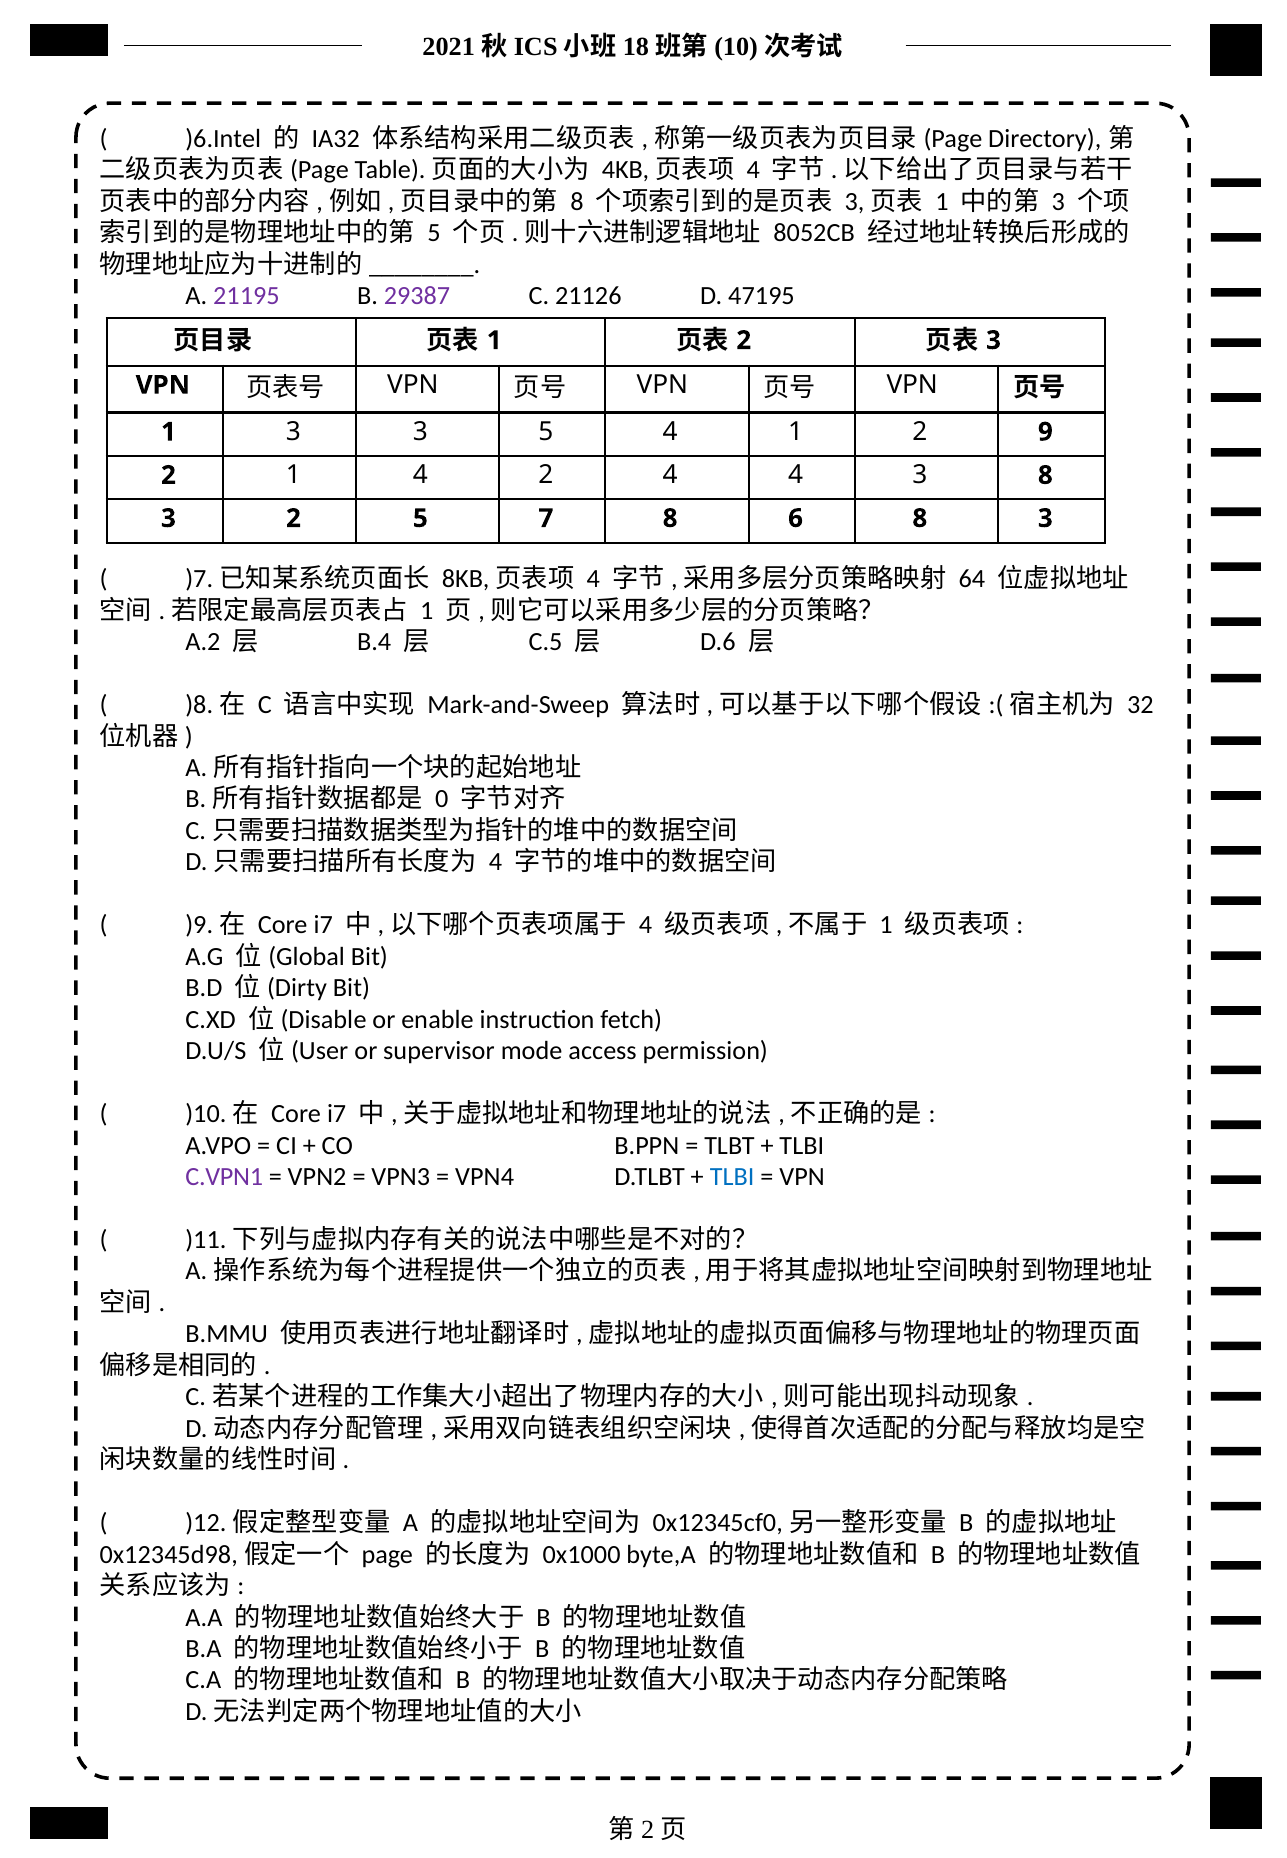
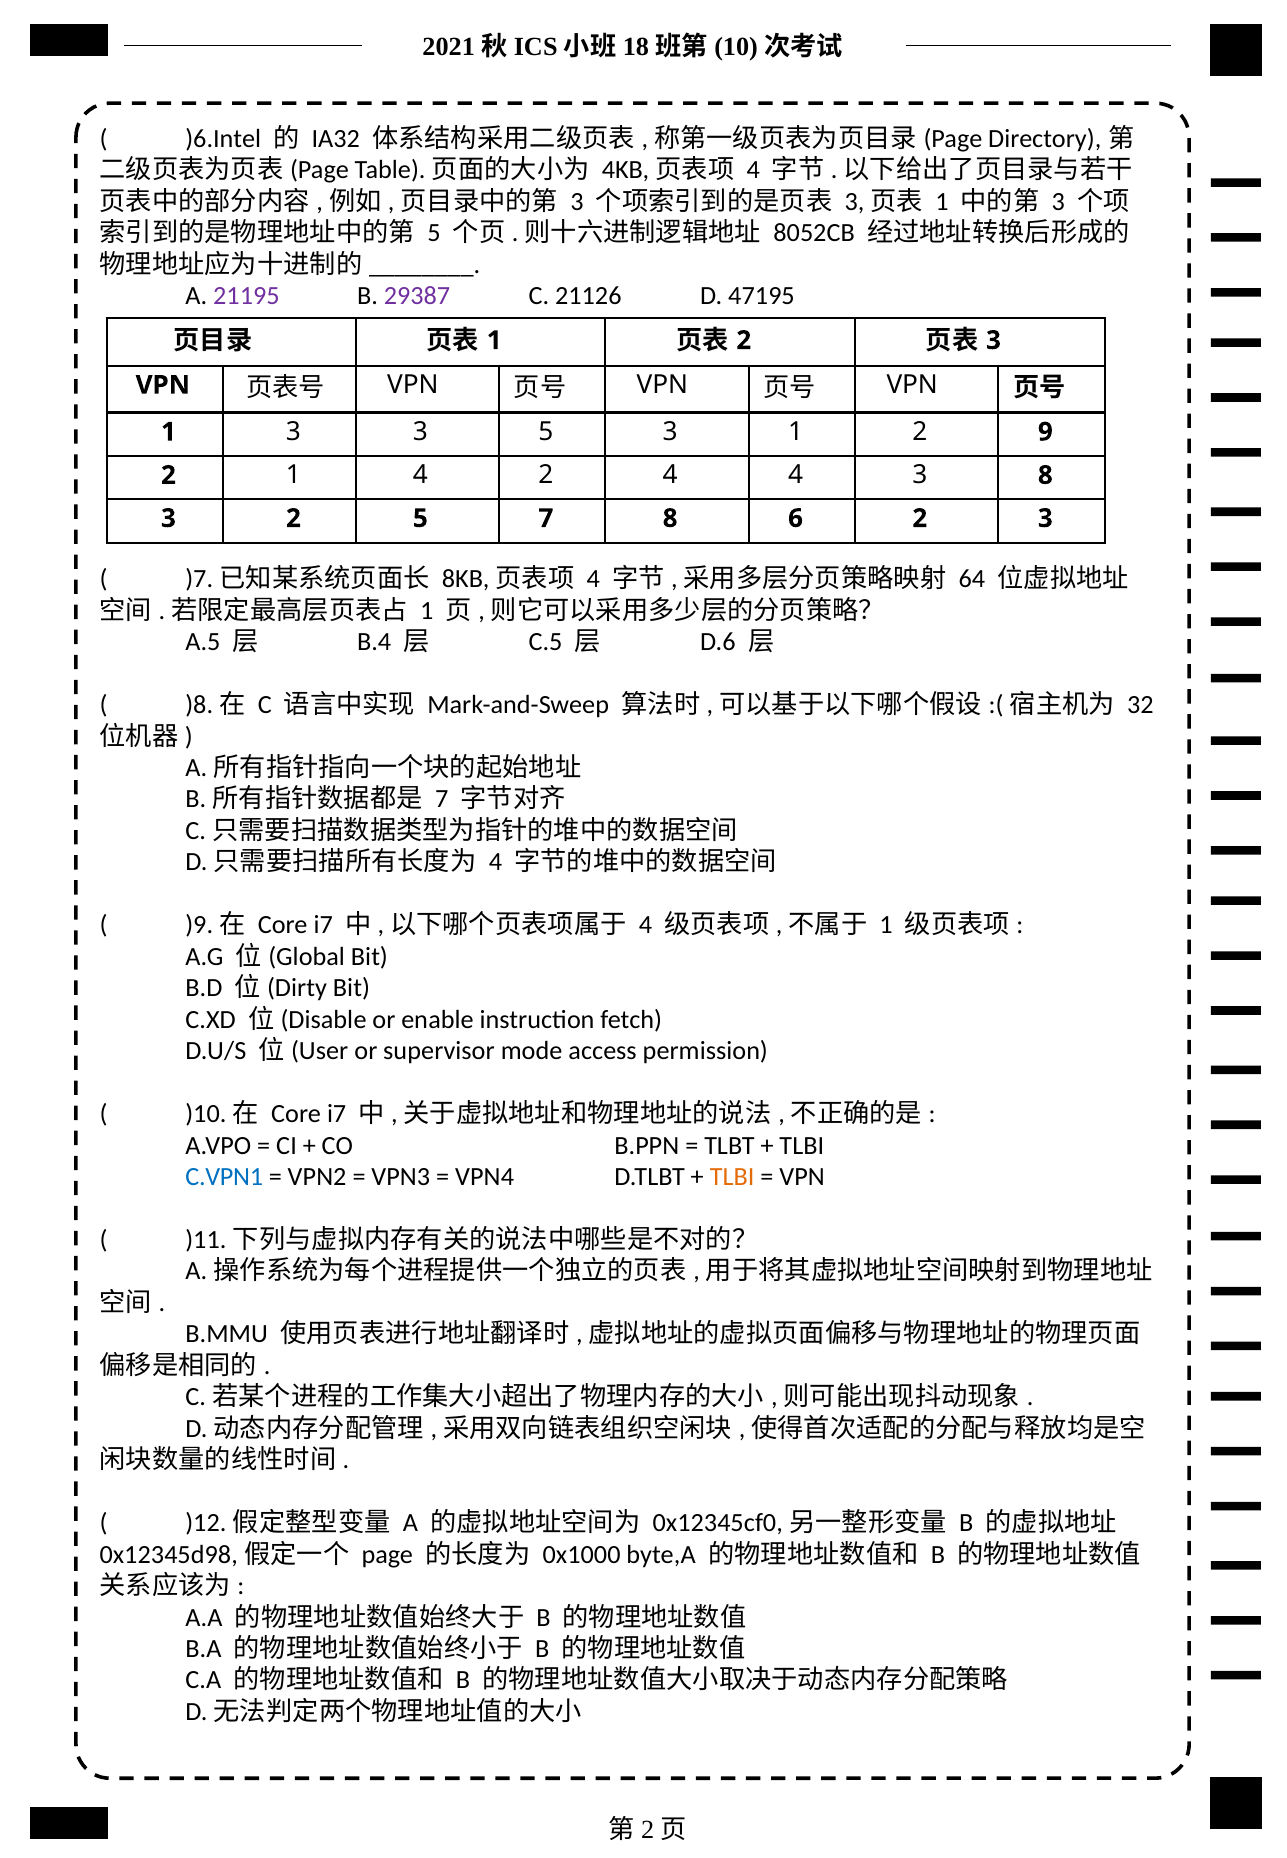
8 at (577, 202): 8 -> 3
5 4: 4 -> 3
6 8: 8 -> 2
A.2: A.2 -> A.5
0 at (442, 800): 0 -> 7
C.VPN1 colour: purple -> blue
TLBI at (732, 1178) colour: blue -> orange
